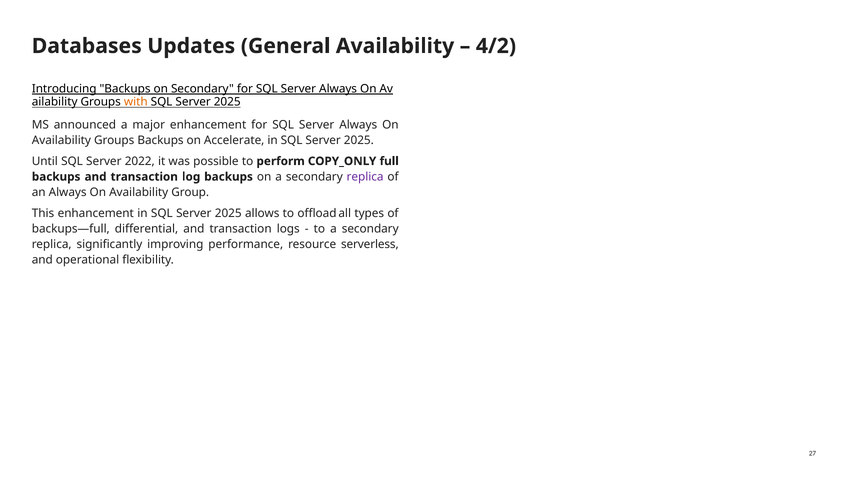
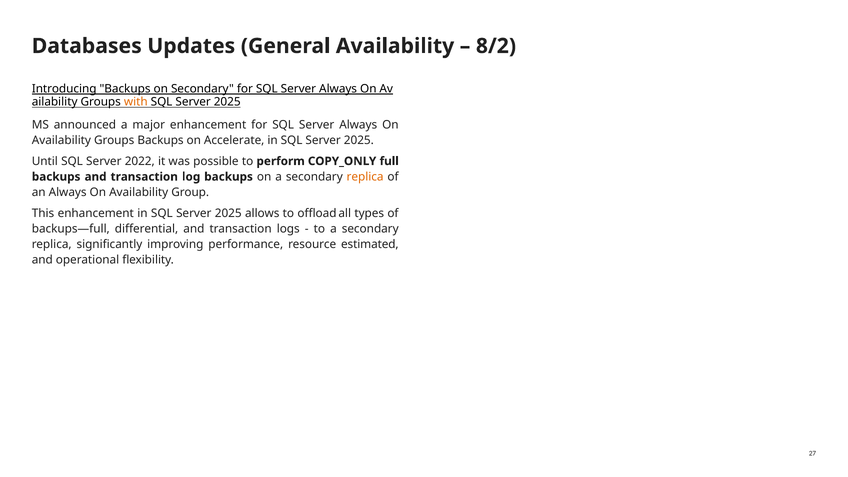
4/2: 4/2 -> 8/2
replica at (365, 177) colour: purple -> orange
serverless: serverless -> estimated
